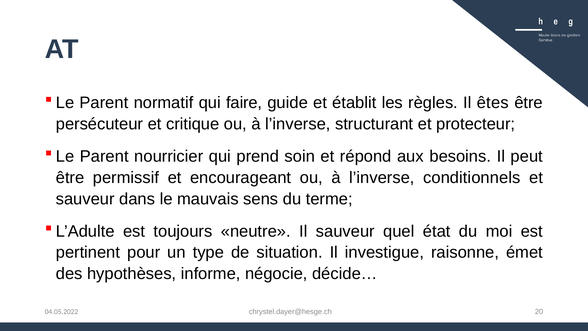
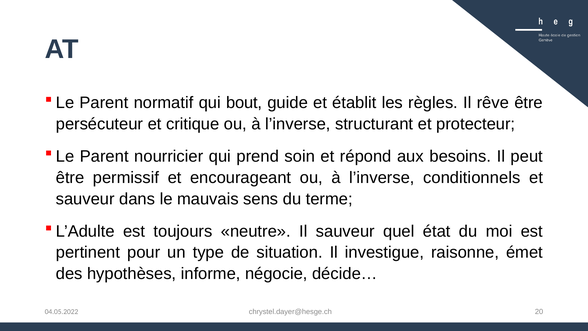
faire: faire -> bout
êtes: êtes -> rêve
